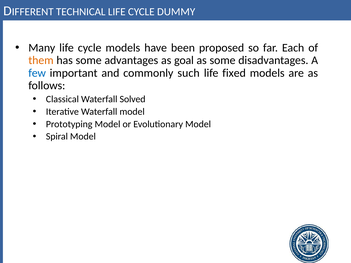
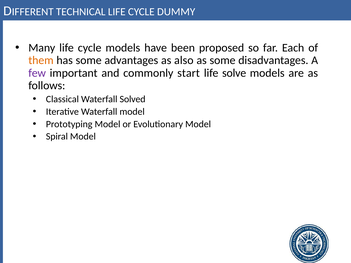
goal: goal -> also
few colour: blue -> purple
such: such -> start
fixed: fixed -> solve
